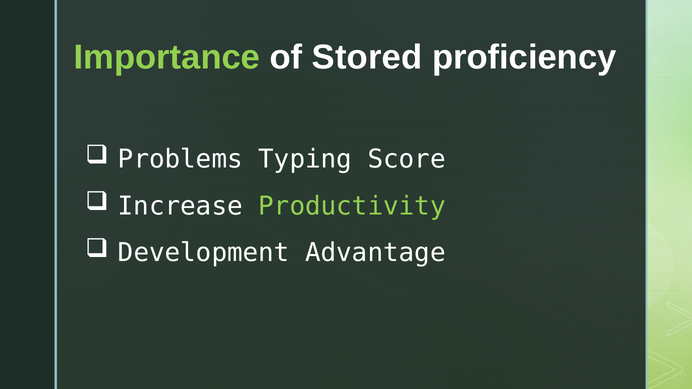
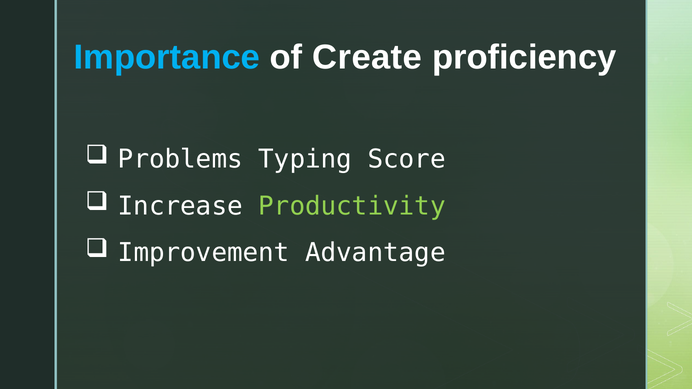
Importance colour: light green -> light blue
Stored: Stored -> Create
Development: Development -> Improvement
